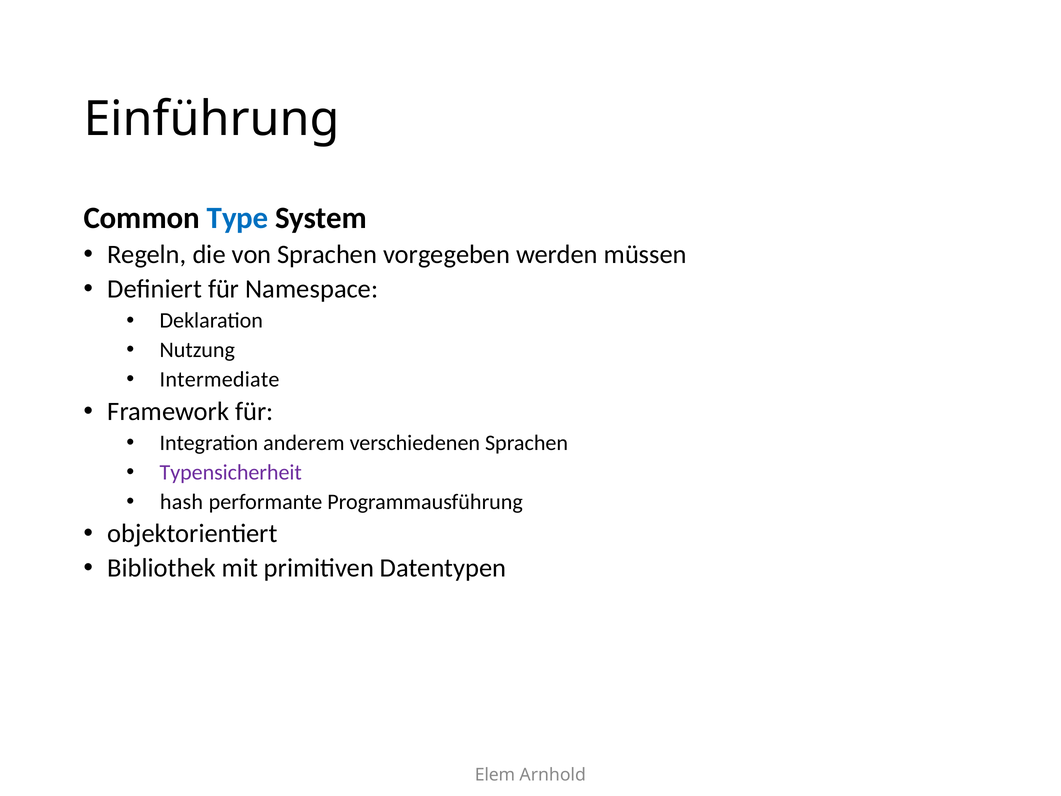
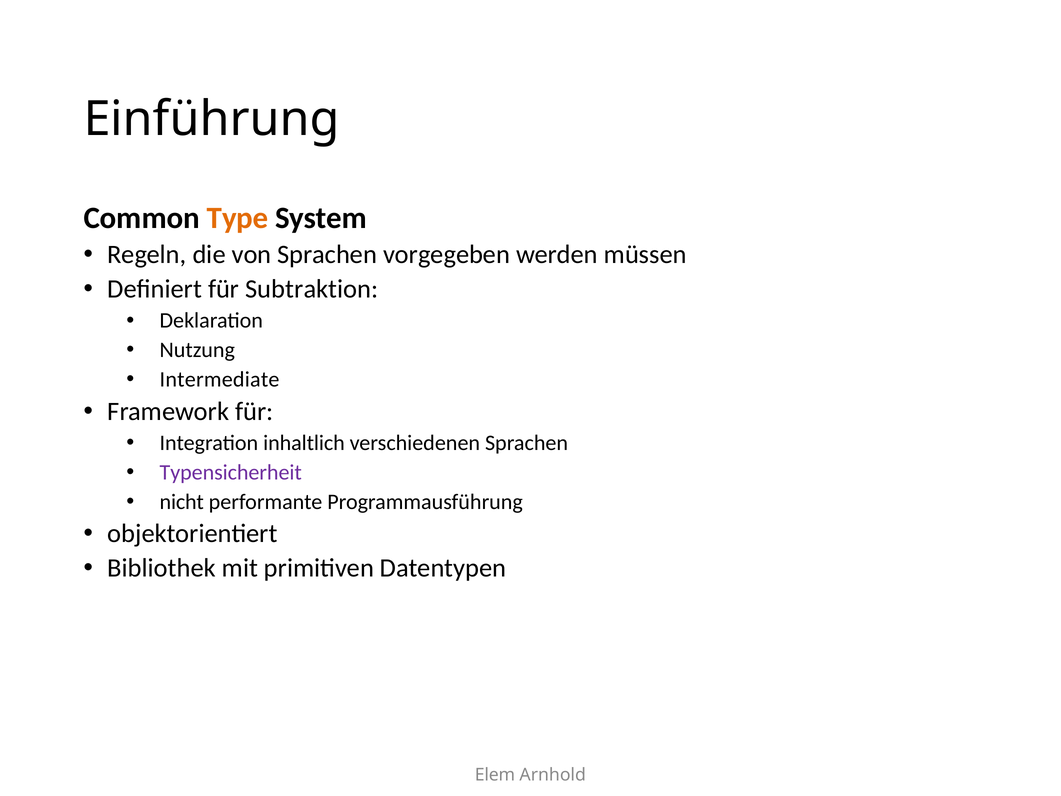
Type colour: blue -> orange
Namespace: Namespace -> Subtraktion
anderem: anderem -> inhaltlich
hash: hash -> nicht
